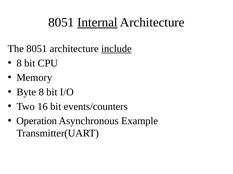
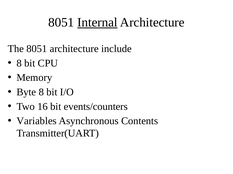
include underline: present -> none
Operation: Operation -> Variables
Example: Example -> Contents
